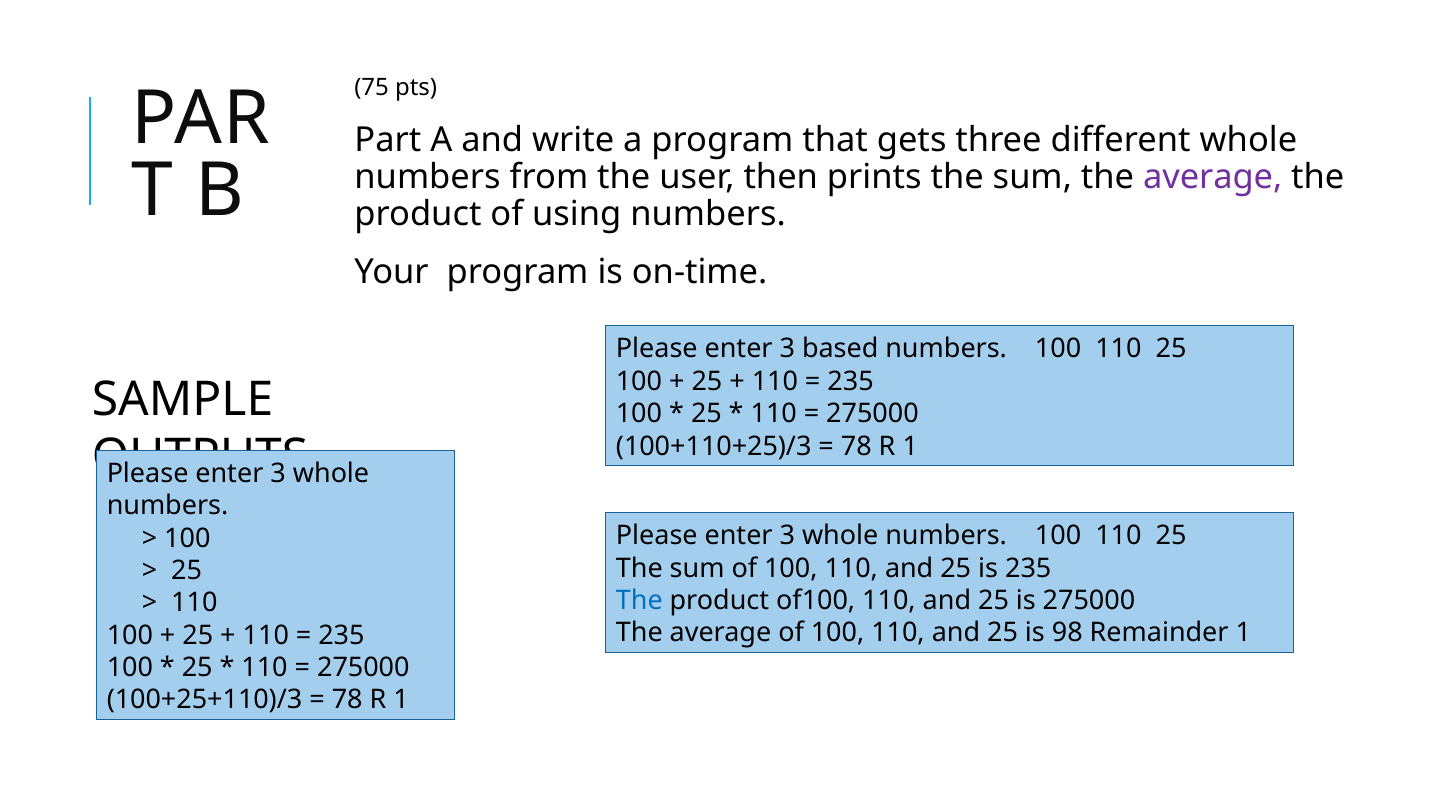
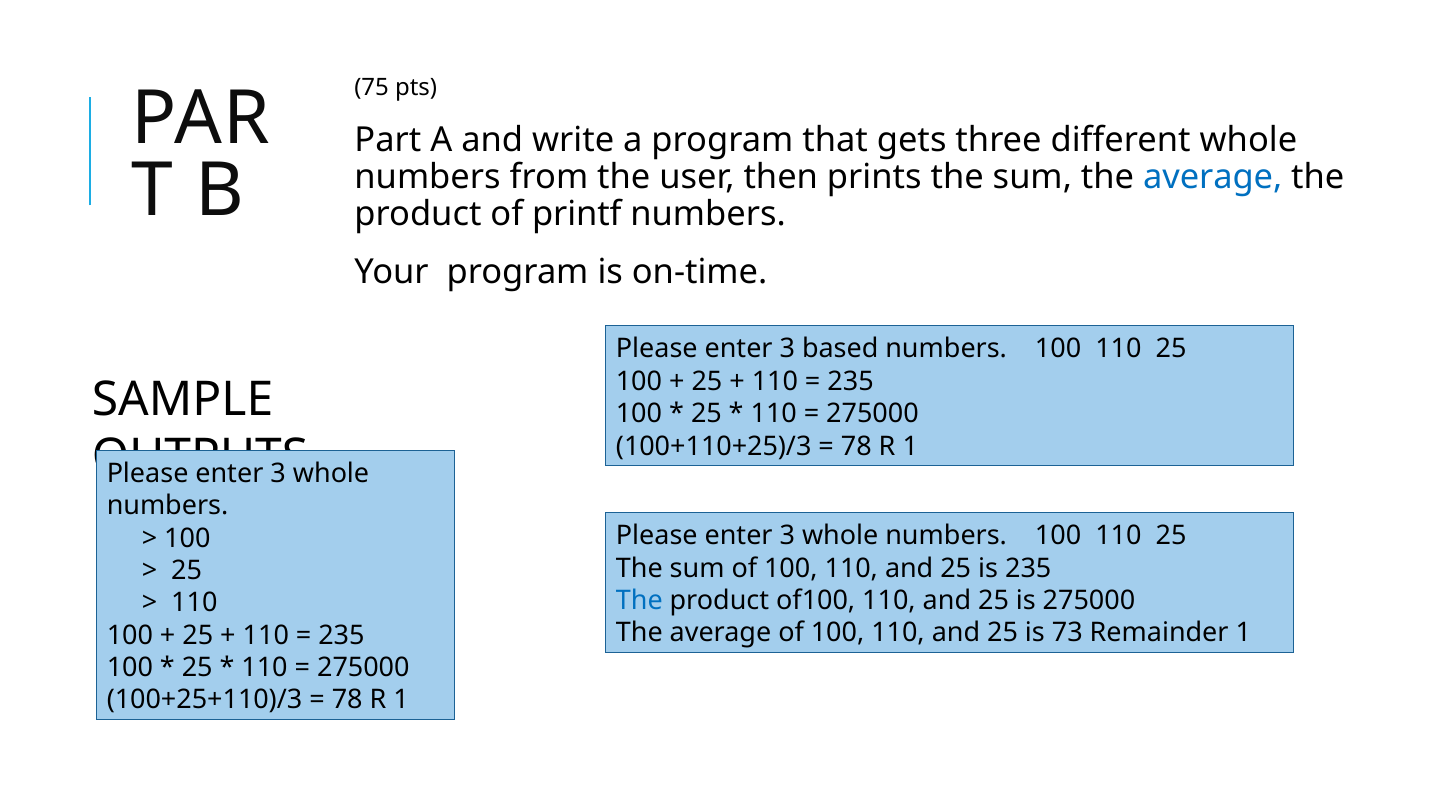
average at (1213, 177) colour: purple -> blue
using: using -> printf
98: 98 -> 73
